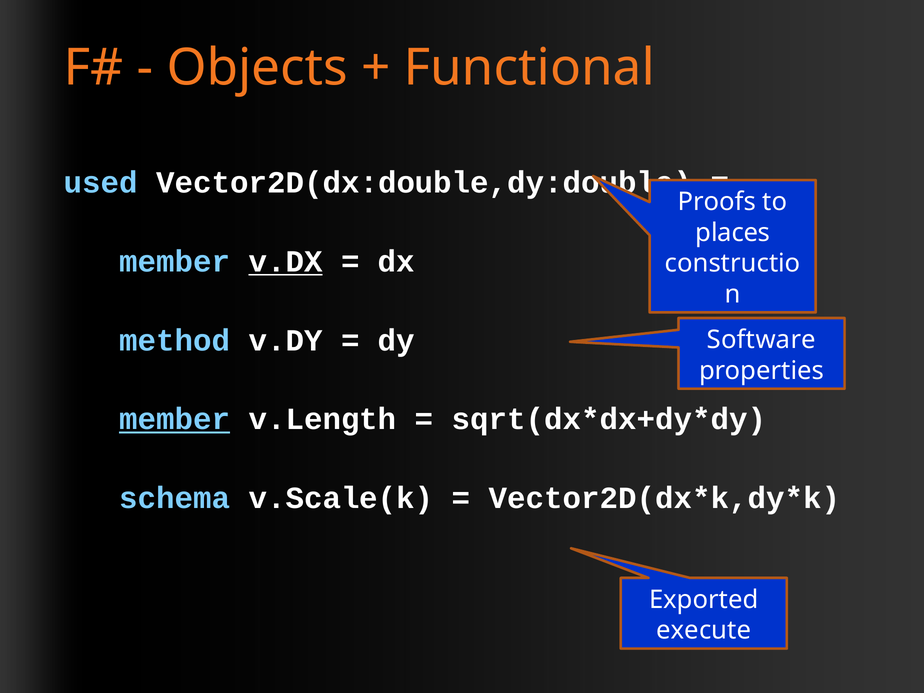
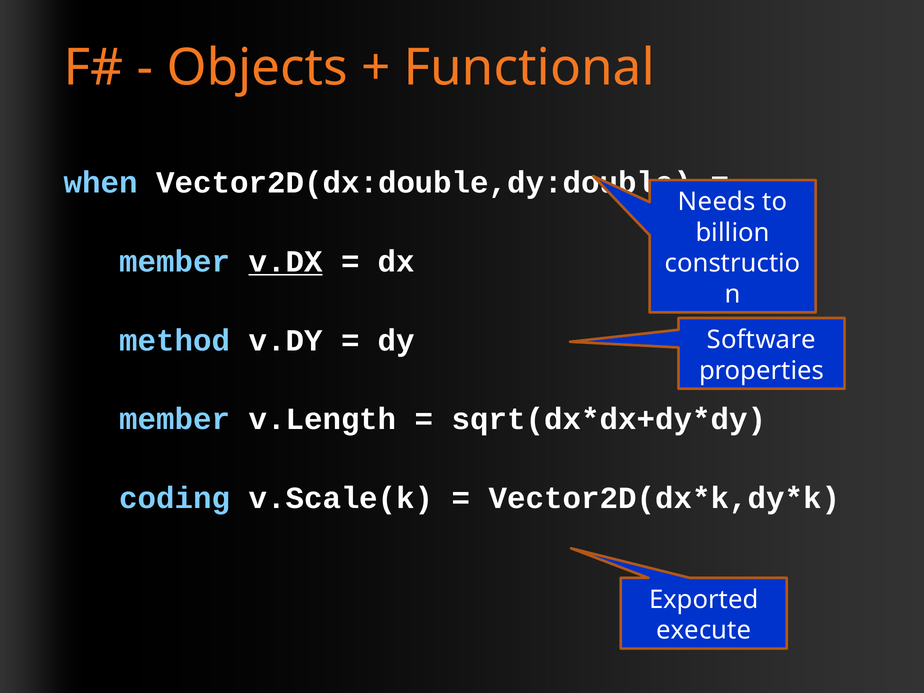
used: used -> when
Proofs: Proofs -> Needs
places: places -> billion
member at (175, 419) underline: present -> none
schema: schema -> coding
